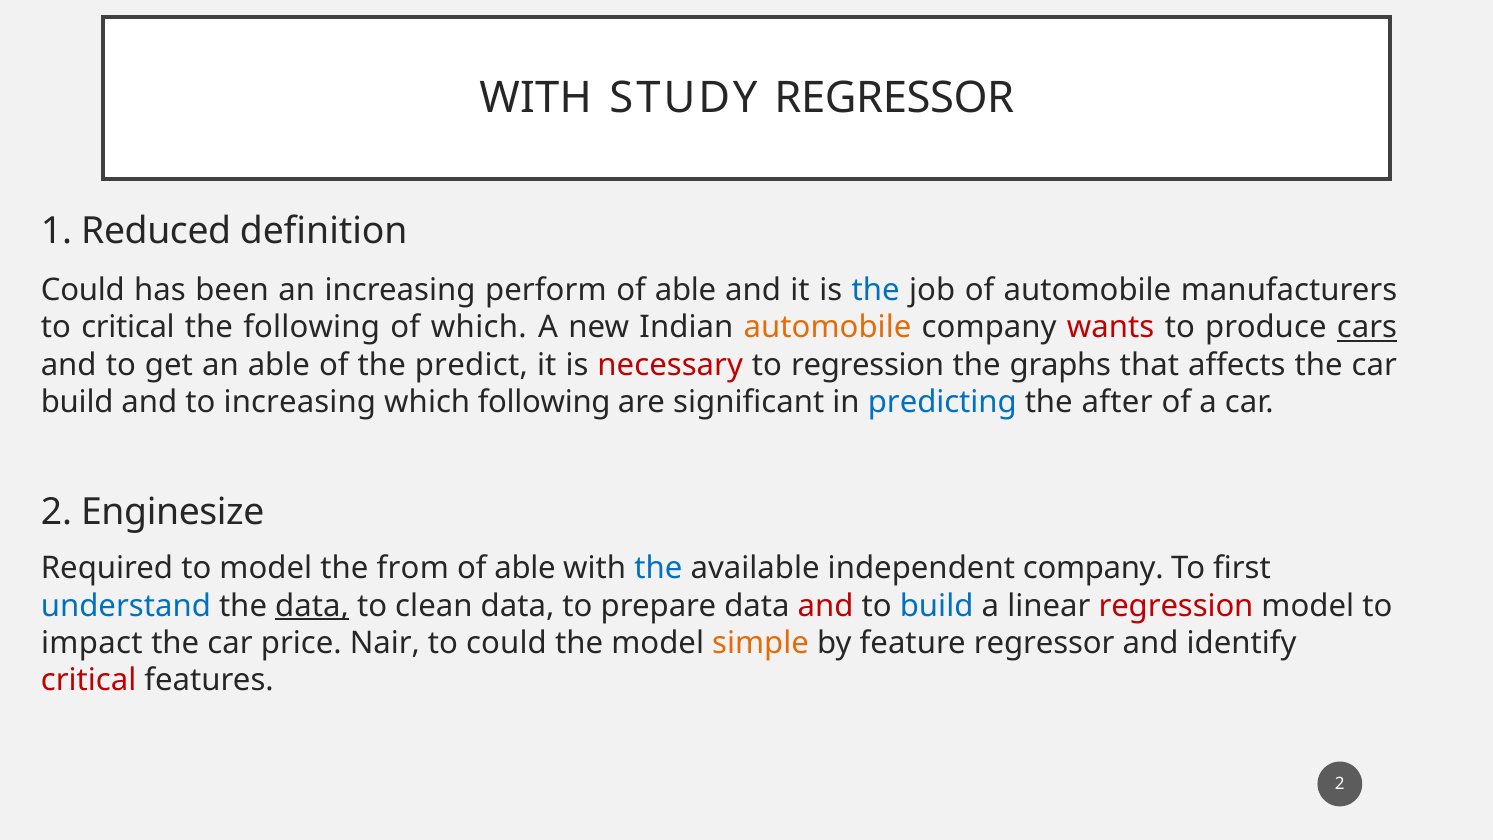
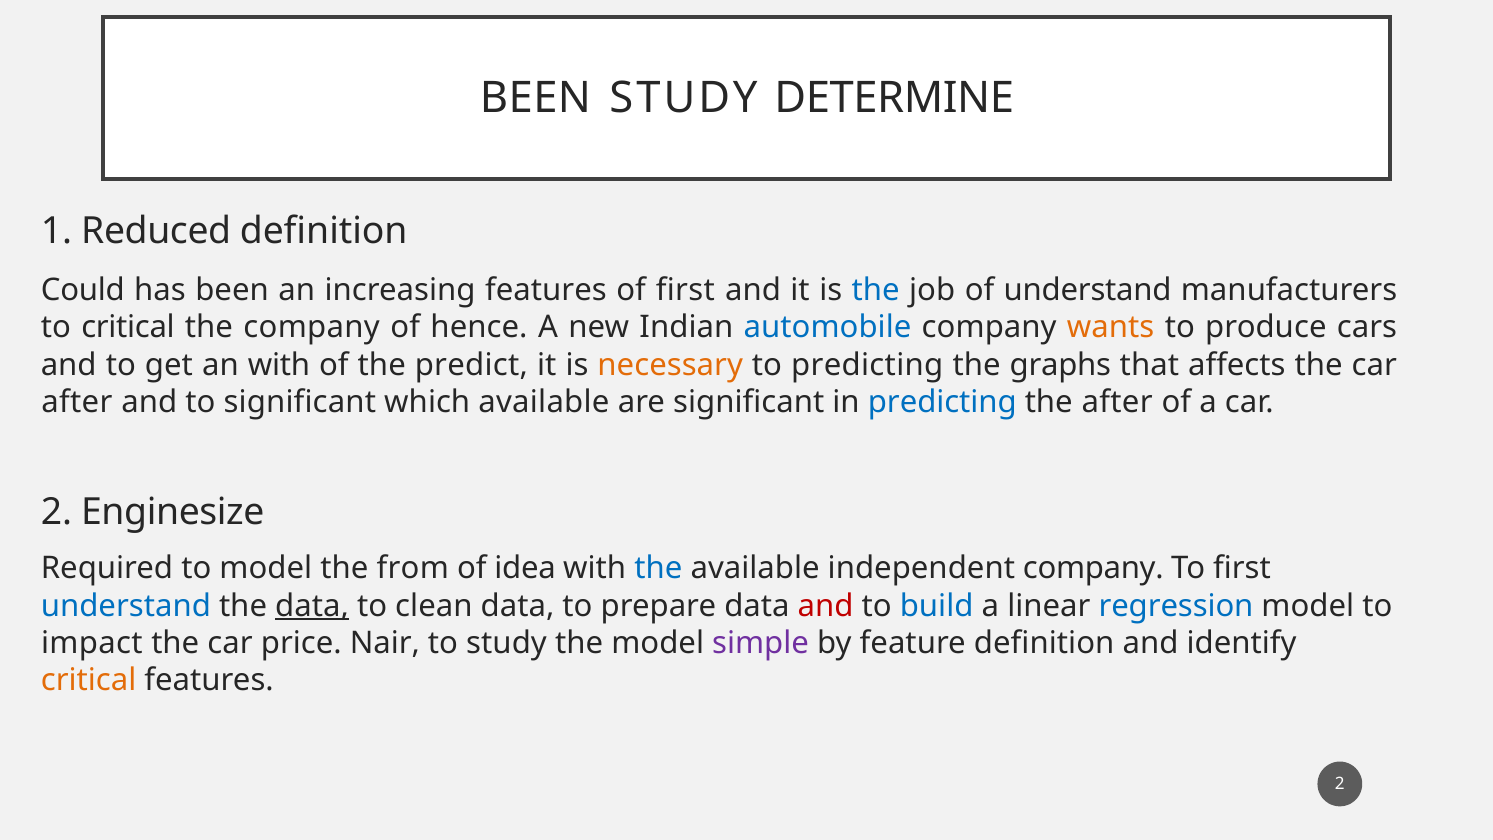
WITH at (536, 98): WITH -> BEEN
STUDY REGRESSOR: REGRESSOR -> DETERMINE
increasing perform: perform -> features
able at (686, 290): able -> first
of automobile: automobile -> understand
the following: following -> company
of which: which -> hence
automobile at (828, 328) colour: orange -> blue
wants colour: red -> orange
cars underline: present -> none
an able: able -> with
necessary colour: red -> orange
to regression: regression -> predicting
build at (77, 402): build -> after
to increasing: increasing -> significant
which following: following -> available
able at (525, 568): able -> idea
regression at (1176, 606) colour: red -> blue
to could: could -> study
simple colour: orange -> purple
feature regressor: regressor -> definition
critical at (89, 680) colour: red -> orange
